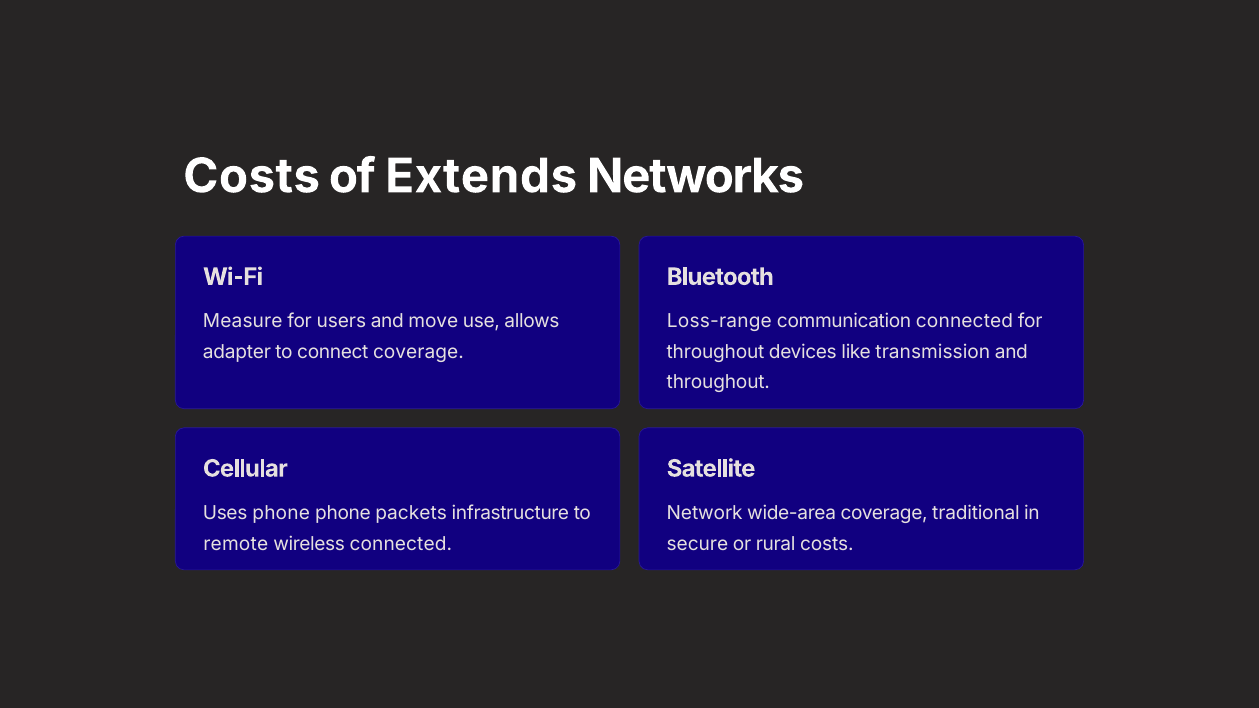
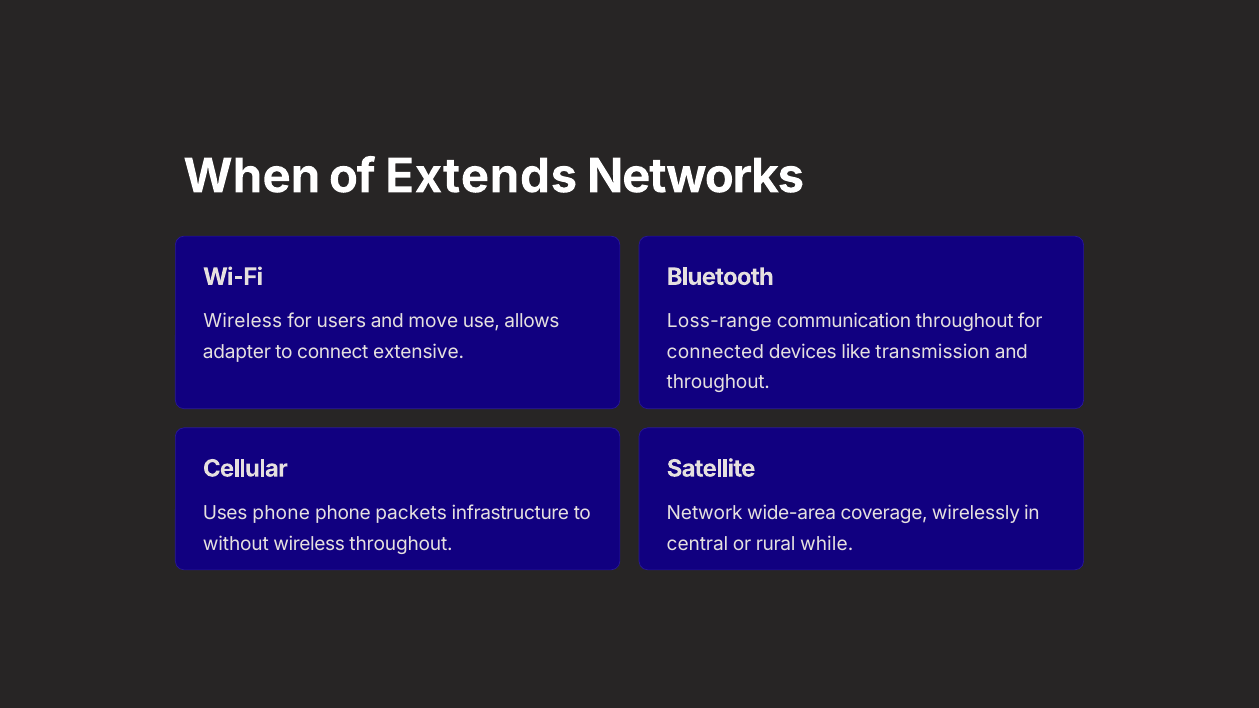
Costs at (252, 177): Costs -> When
Measure at (243, 322): Measure -> Wireless
communication connected: connected -> throughout
connect coverage: coverage -> extensive
throughout at (716, 352): throughout -> connected
traditional: traditional -> wirelessly
remote: remote -> without
wireless connected: connected -> throughout
secure: secure -> central
rural costs: costs -> while
